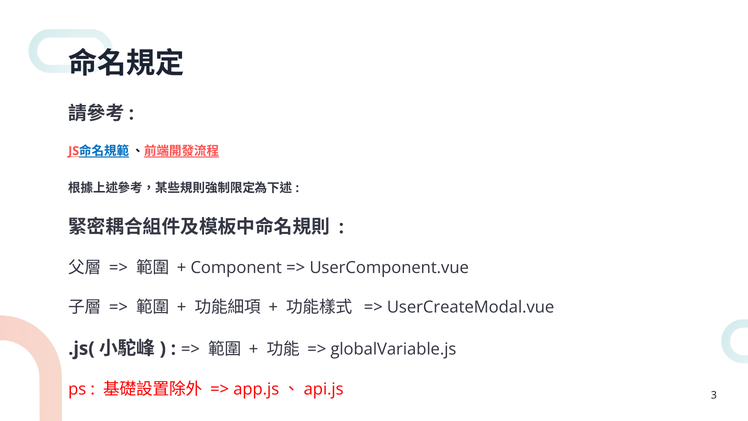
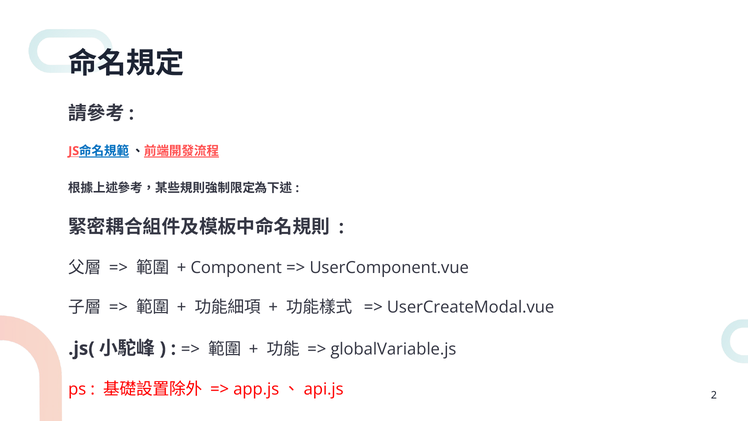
3: 3 -> 2
